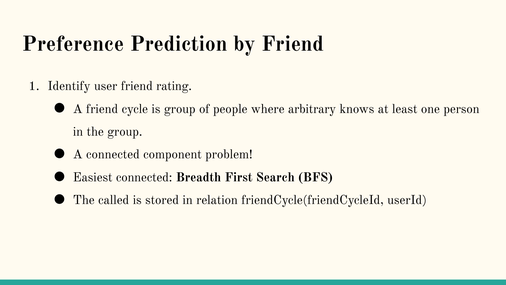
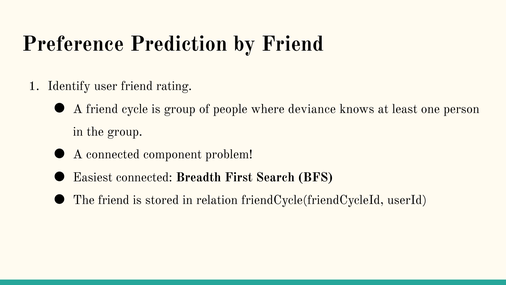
arbitrary: arbitrary -> deviance
The called: called -> friend
